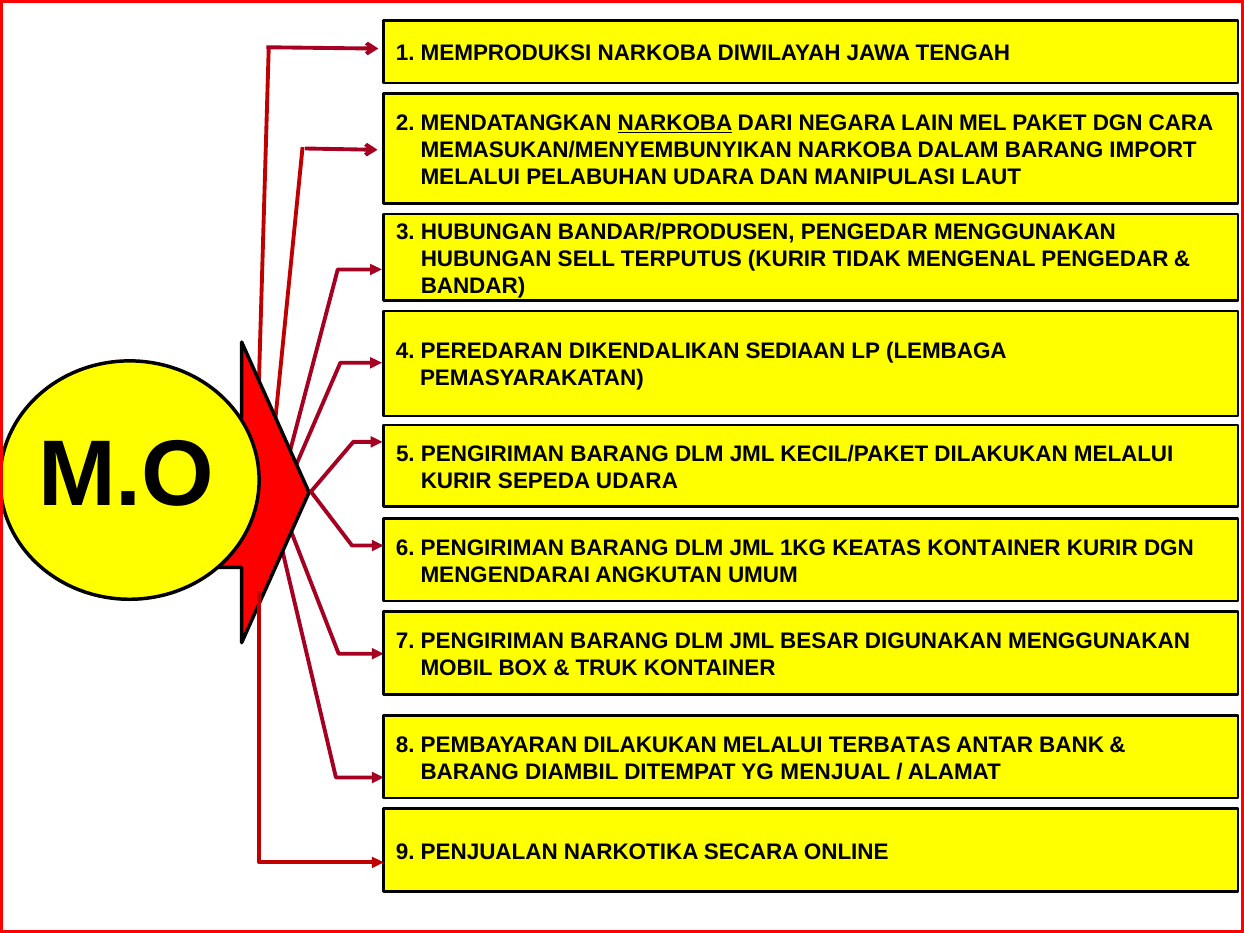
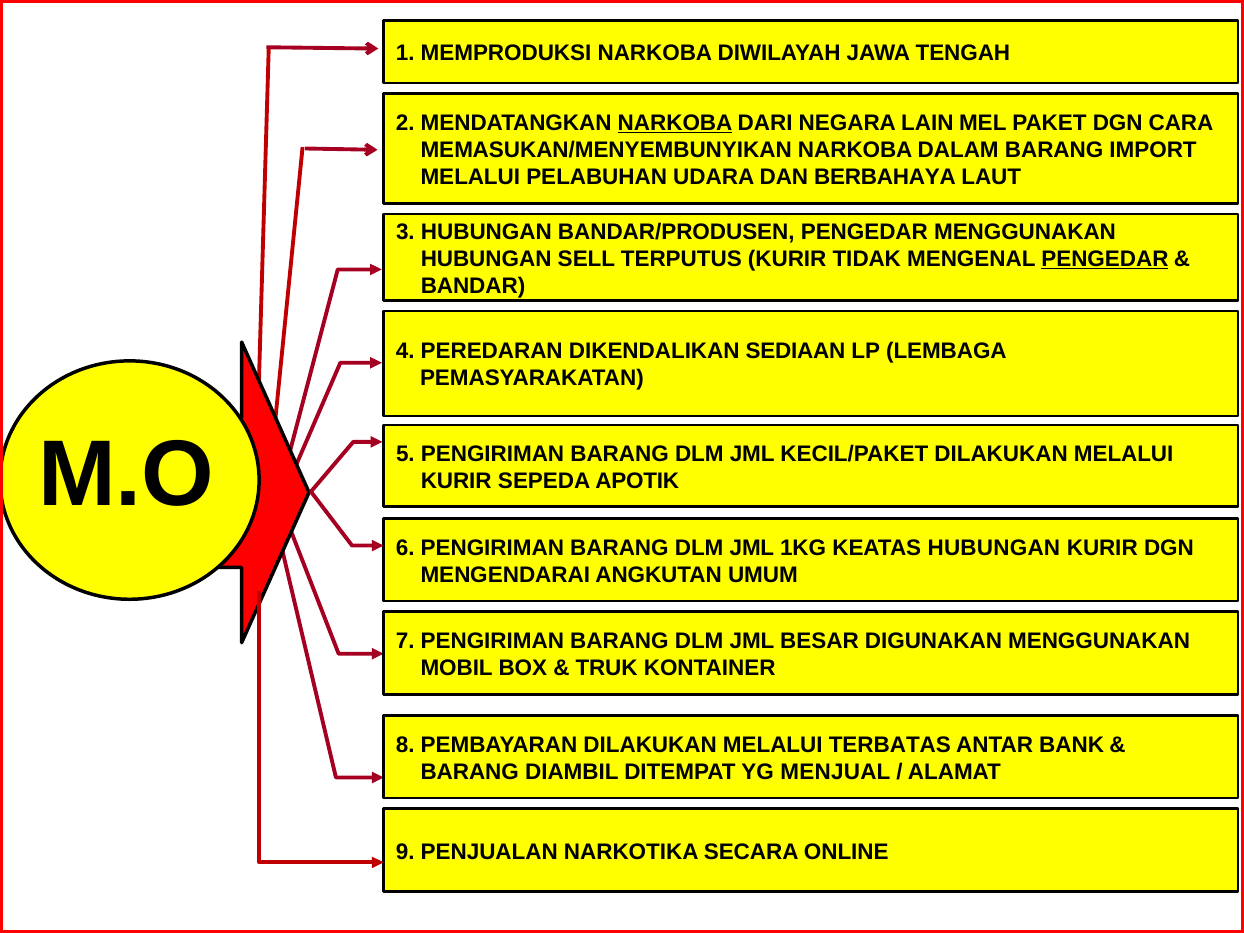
MANIPULASI: MANIPULASI -> BERBAHAYA
PENGEDAR at (1105, 259) underline: none -> present
SEPEDA UDARA: UDARA -> APOTIK
KEATAS KONTAINER: KONTAINER -> HUBUNGAN
